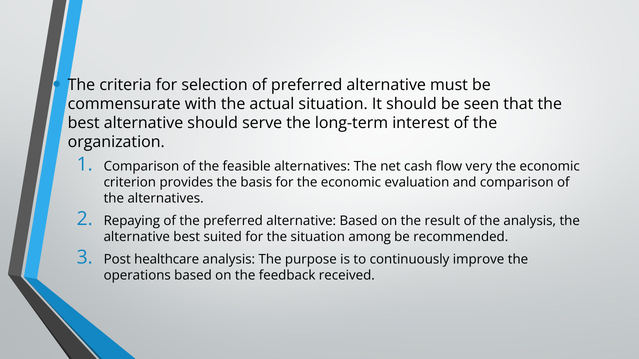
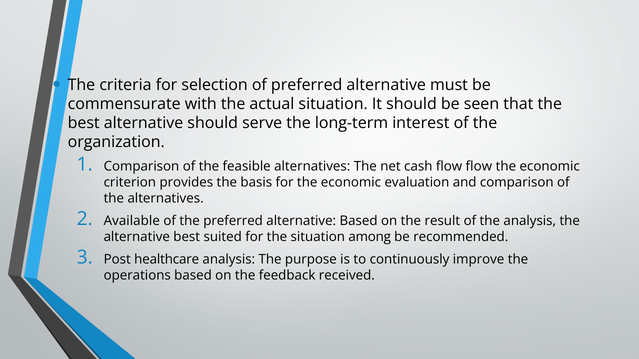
flow very: very -> flow
Repaying: Repaying -> Available
